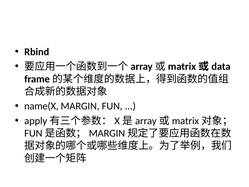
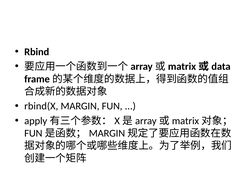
name(X: name(X -> rbind(X
